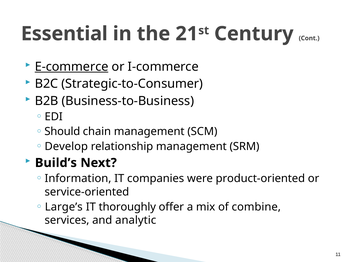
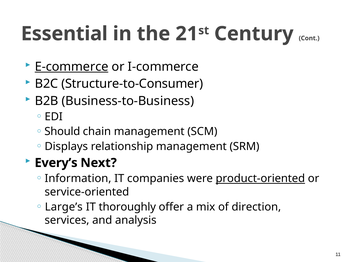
Strategic-to-Consumer: Strategic-to-Consumer -> Structure-to-Consumer
Develop: Develop -> Displays
Build’s: Build’s -> Every’s
product-oriented underline: none -> present
combine: combine -> direction
analytic: analytic -> analysis
